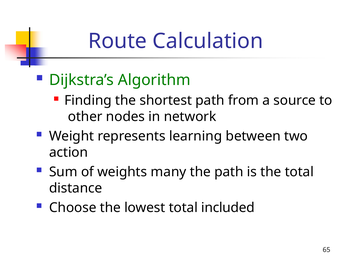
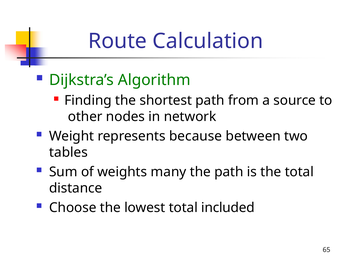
learning: learning -> because
action: action -> tables
